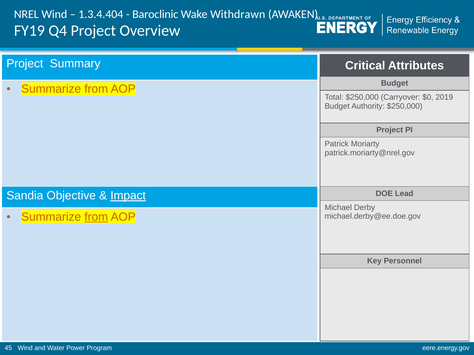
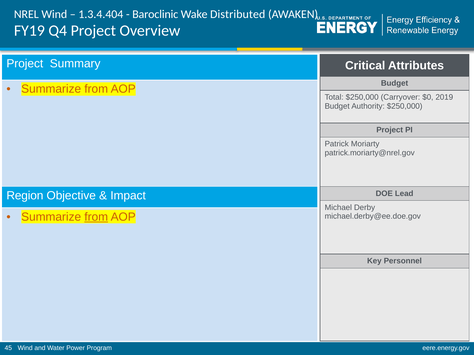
Withdrawn: Withdrawn -> Distributed
Sandia: Sandia -> Region
Impact underline: present -> none
